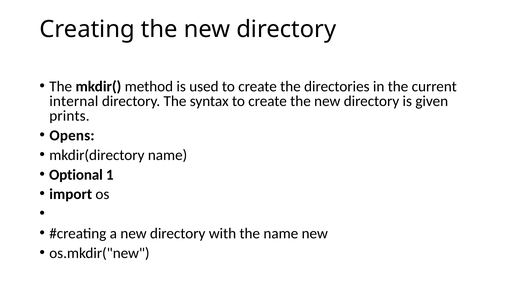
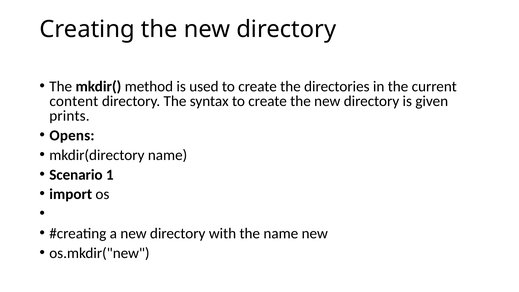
internal: internal -> content
Optional: Optional -> Scenario
